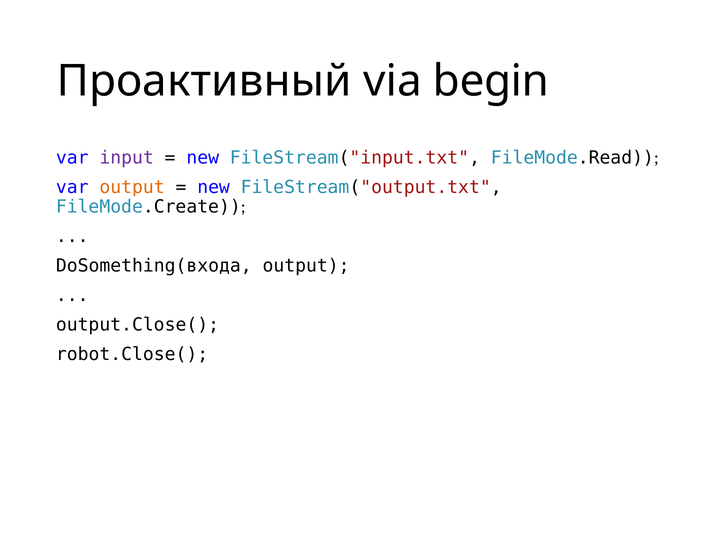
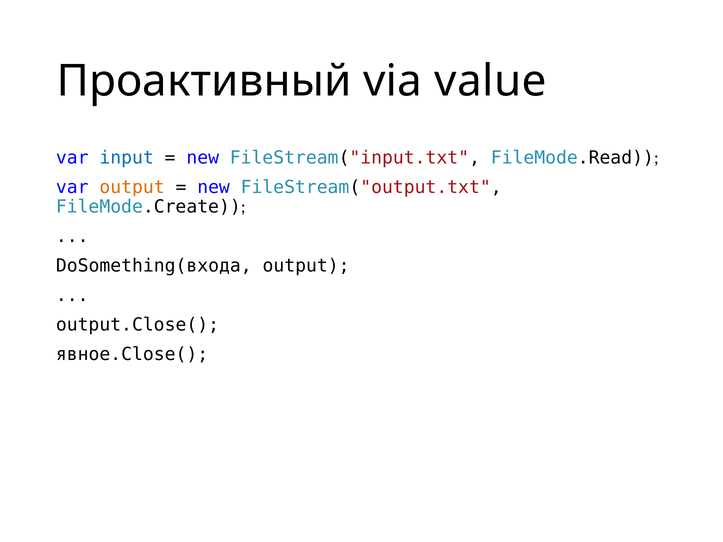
begin: begin -> value
input colour: purple -> blue
robot.Close(: robot.Close( -> явное.Close(
